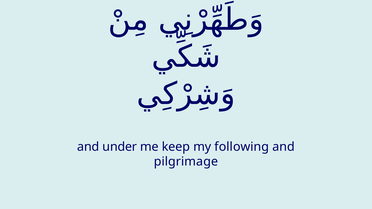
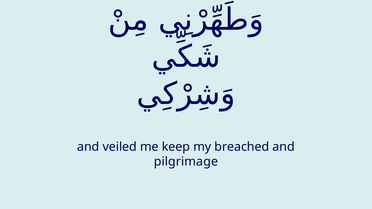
under: under -> veiled
following: following -> breached
